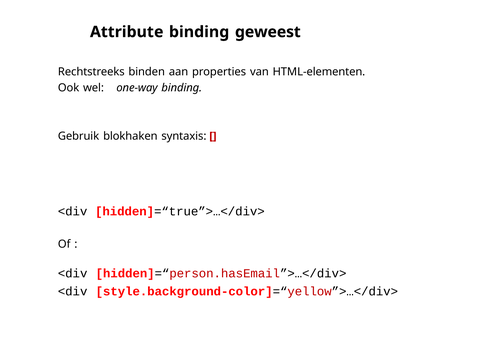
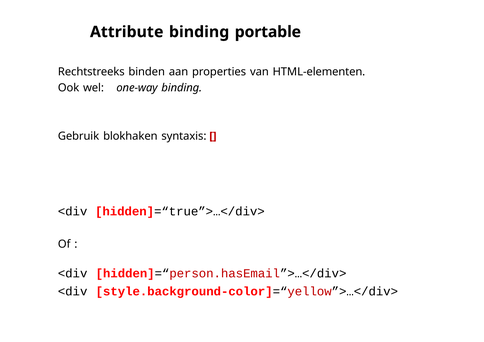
geweest: geweest -> portable
